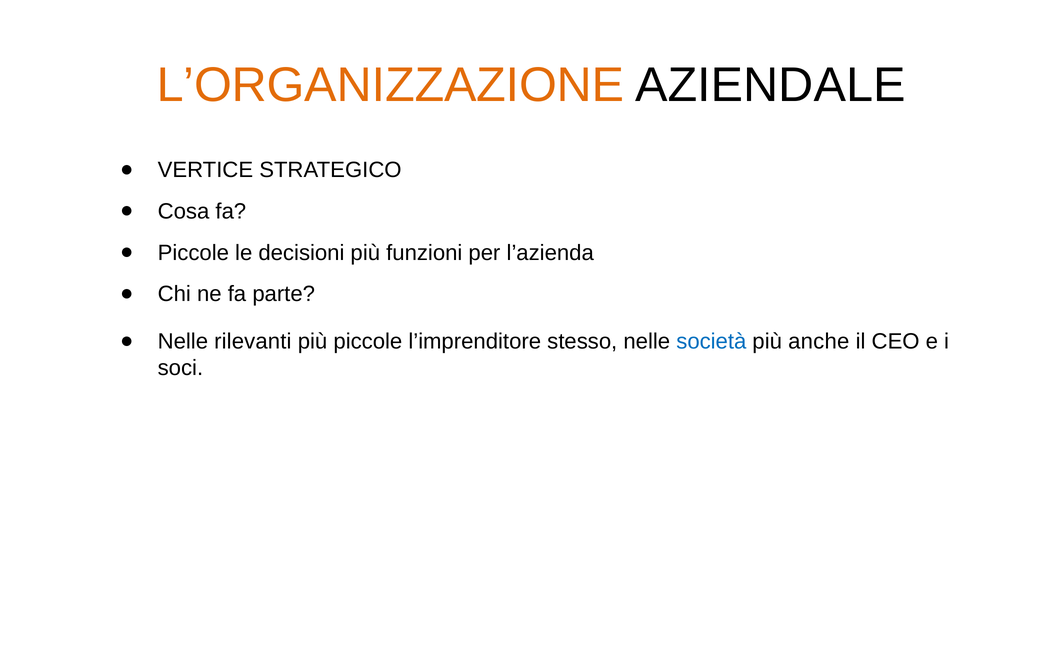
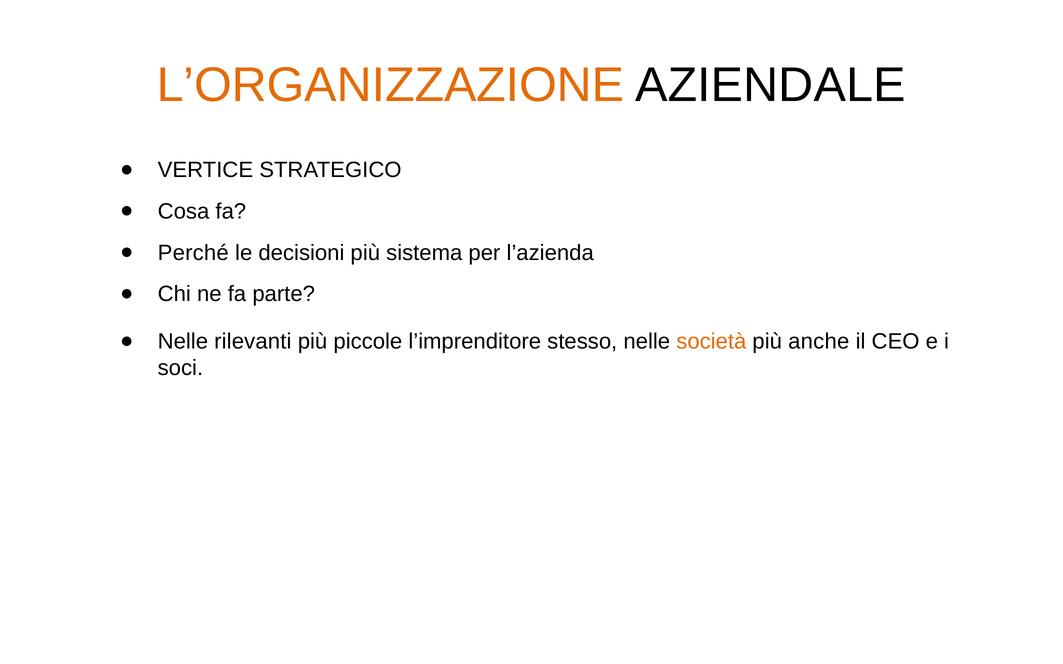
Piccole at (193, 253): Piccole -> Perché
funzioni: funzioni -> sistema
società colour: blue -> orange
